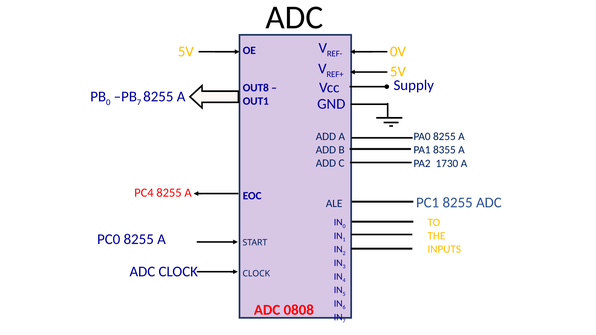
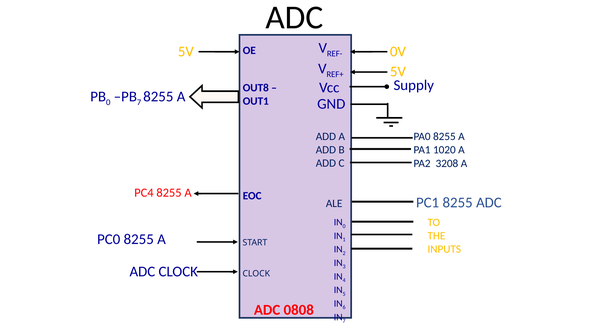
8355: 8355 -> 1020
1730: 1730 -> 3208
